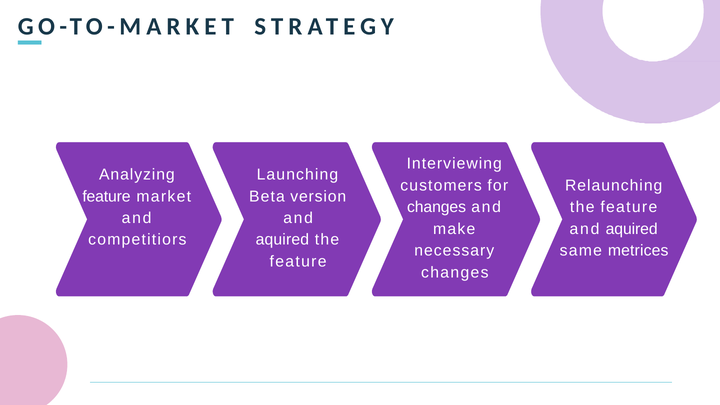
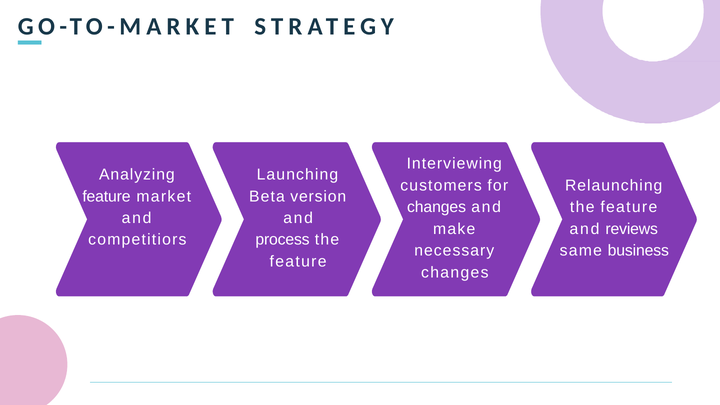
aquired at (632, 229): aquired -> reviews
aquired at (282, 240): aquired -> process
metrices: metrices -> business
